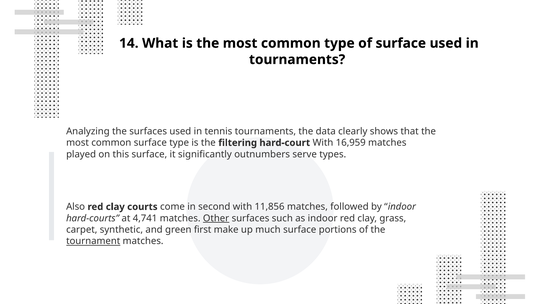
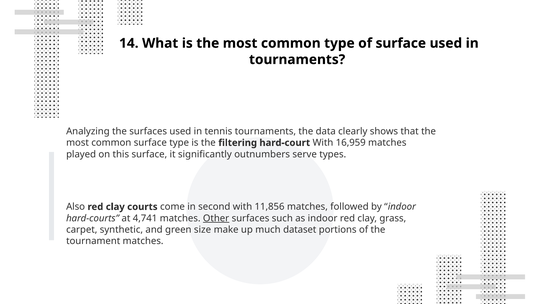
first: first -> size
much surface: surface -> dataset
tournament underline: present -> none
